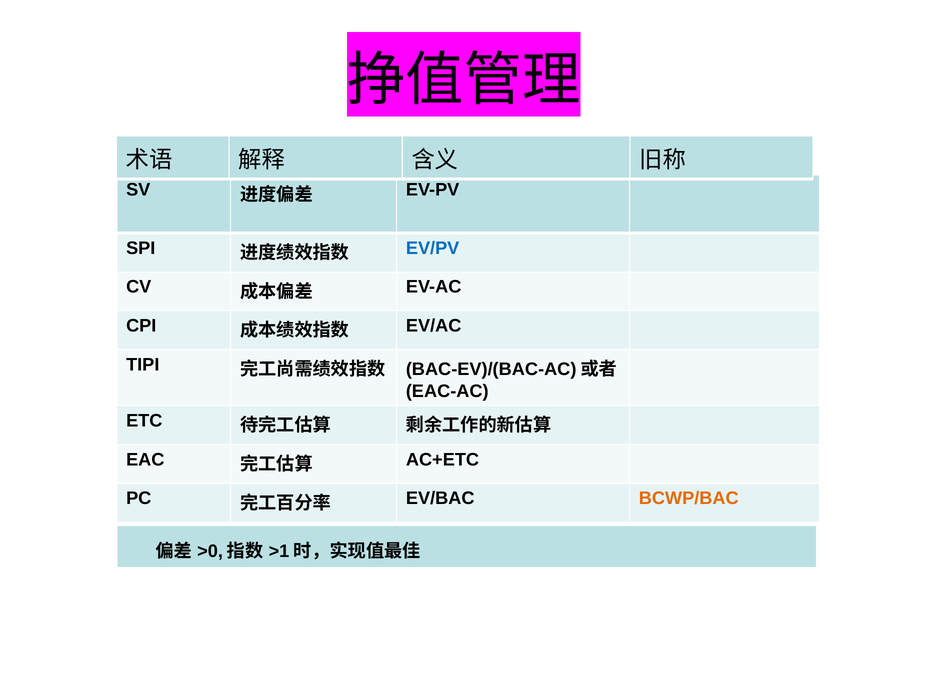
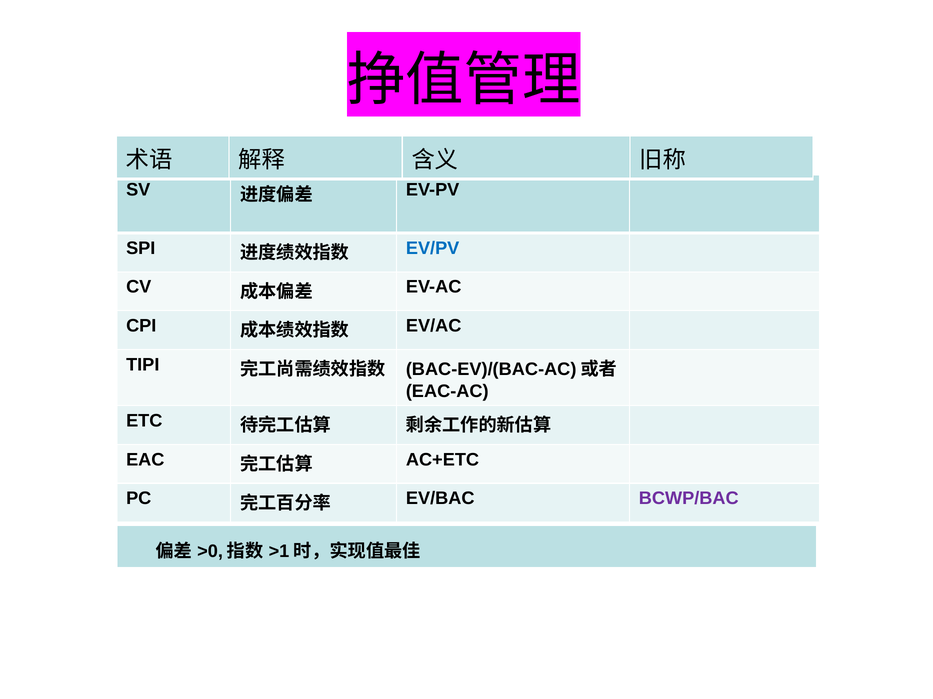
BCWP/BAC colour: orange -> purple
